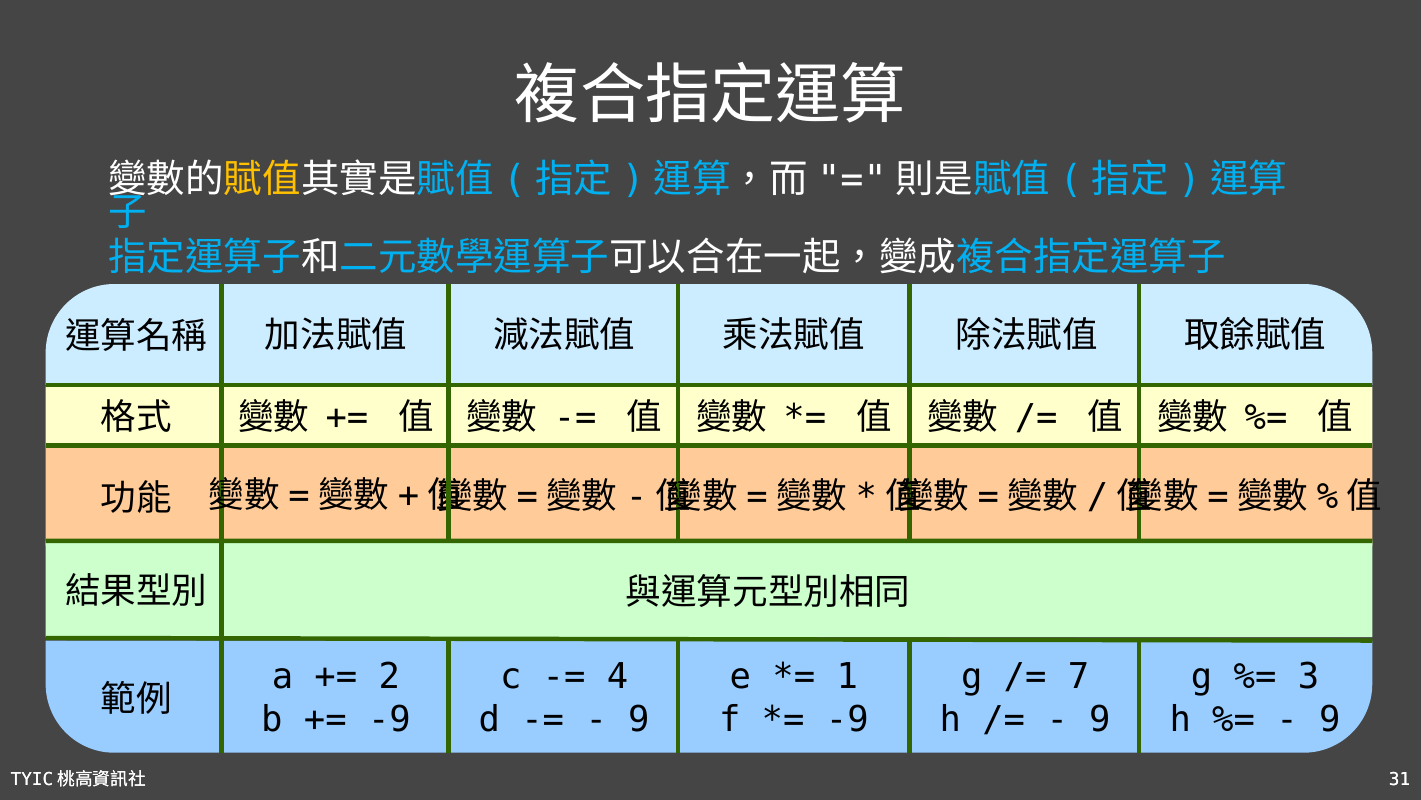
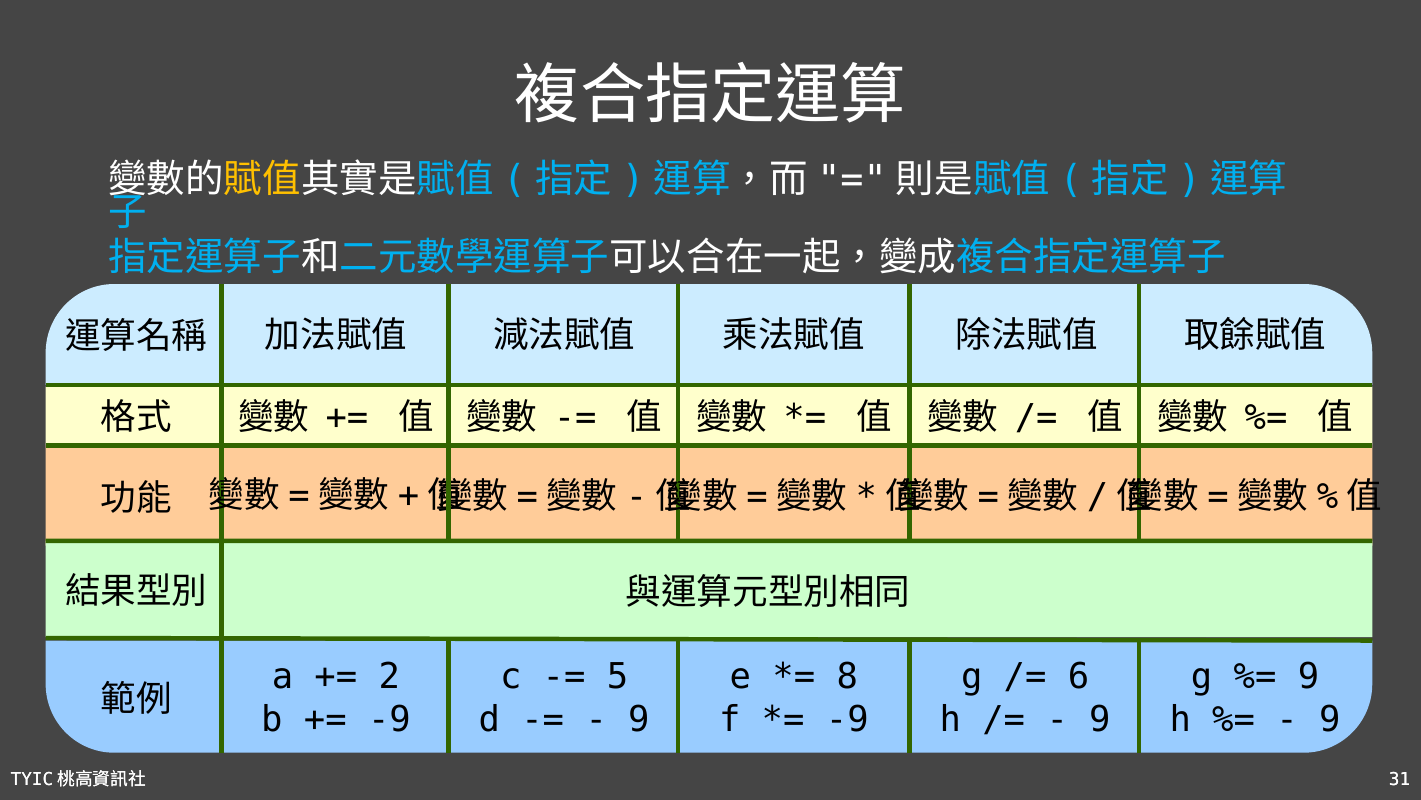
4: 4 -> 5
1: 1 -> 8
7: 7 -> 6
3 at (1309, 677): 3 -> 9
